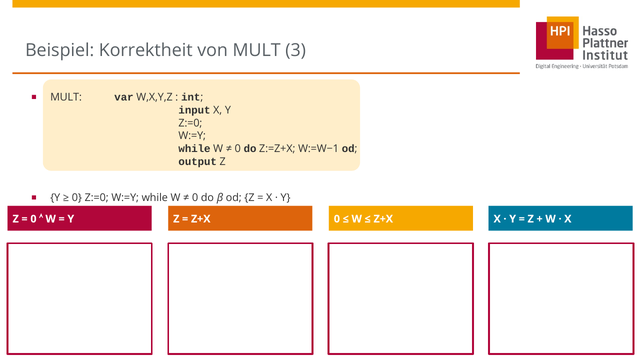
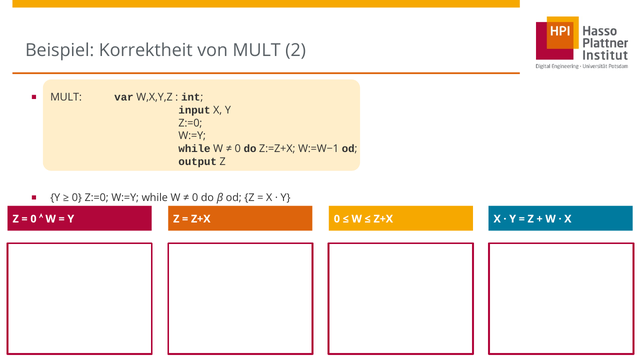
MULT 3: 3 -> 2
